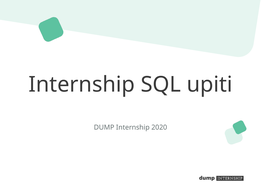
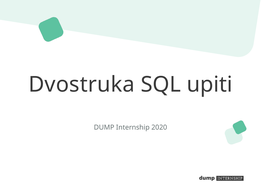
Internship at (82, 84): Internship -> Dvostruka
